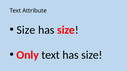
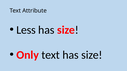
Size at (26, 30): Size -> Less
